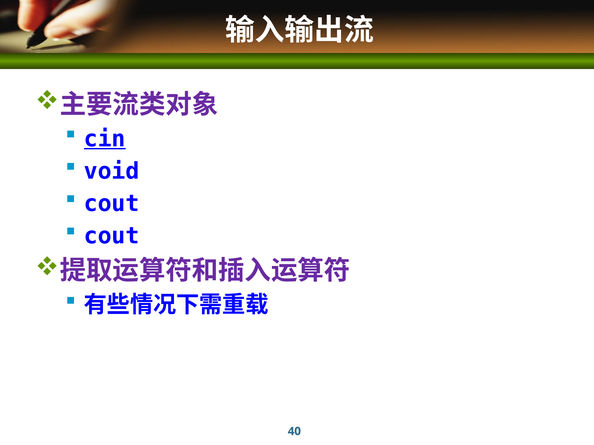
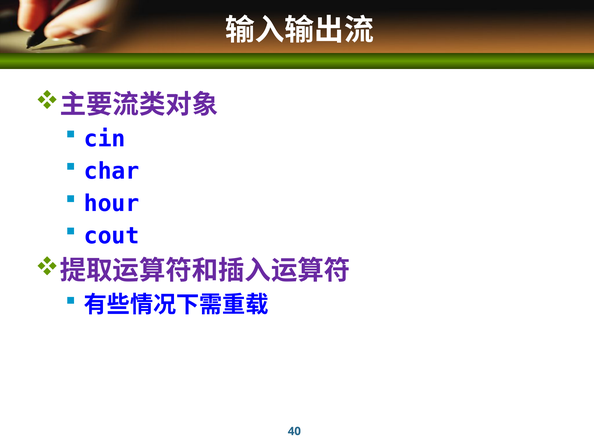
cin underline: present -> none
void: void -> char
cout at (112, 204): cout -> hour
